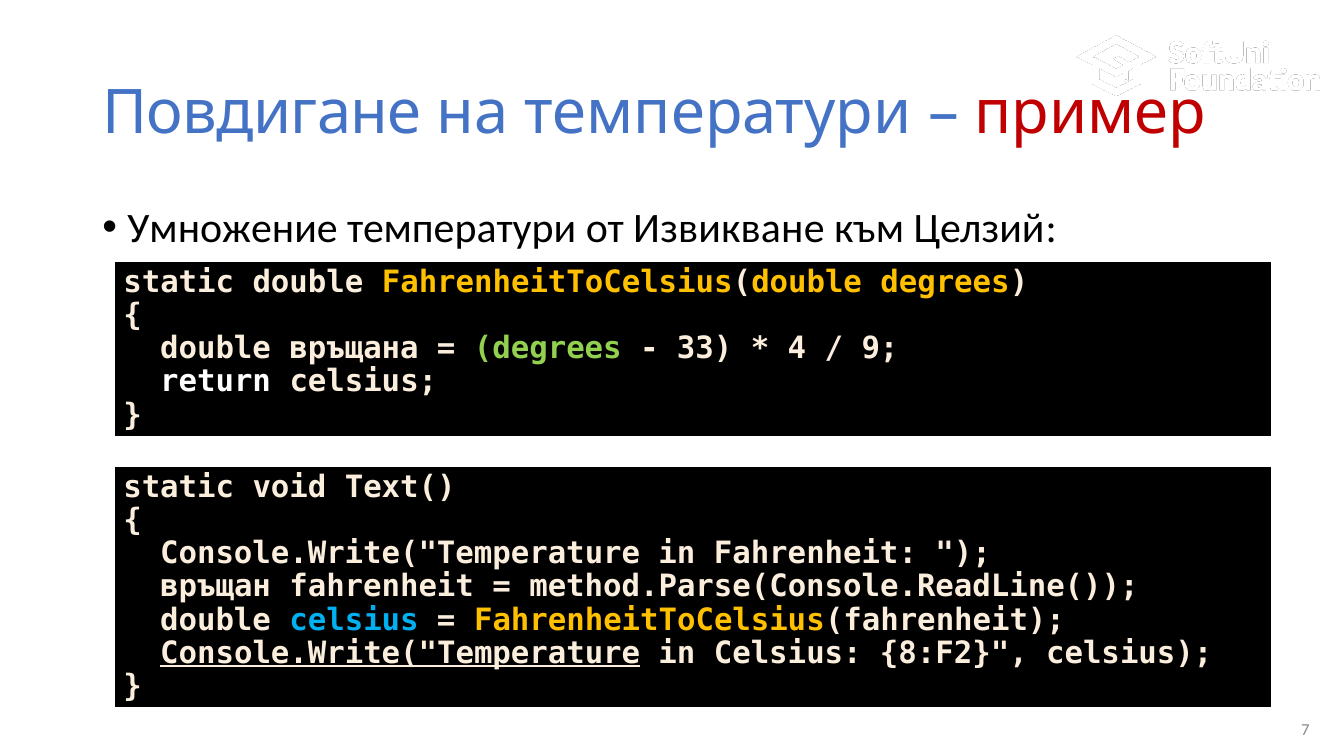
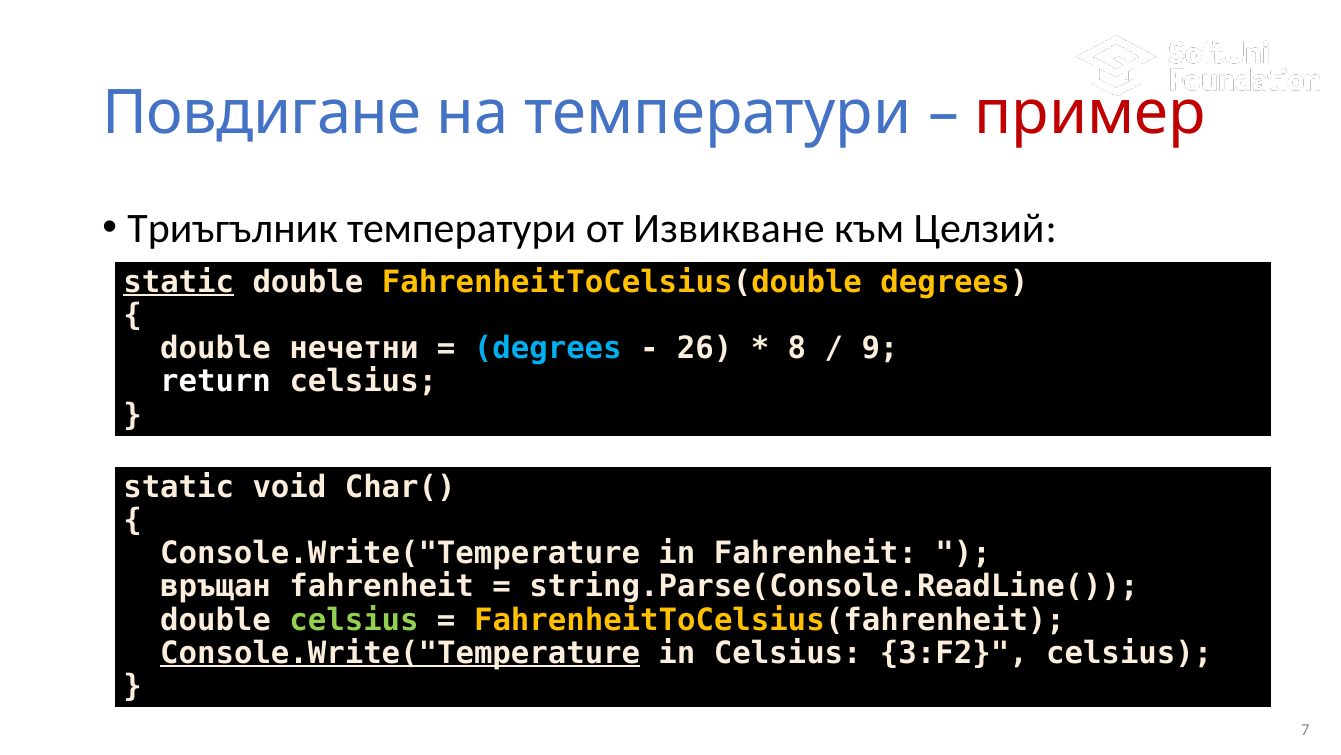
Умножение: Умножение -> Триъгълник
static at (179, 282) underline: none -> present
връщана: връщана -> нечетни
degrees at (548, 348) colour: light green -> light blue
33: 33 -> 26
4: 4 -> 8
Text(: Text( -> Char(
method.Parse(Console.ReadLine(: method.Parse(Console.ReadLine( -> string.Parse(Console.ReadLine(
celsius at (354, 620) colour: light blue -> light green
8:F2: 8:F2 -> 3:F2
